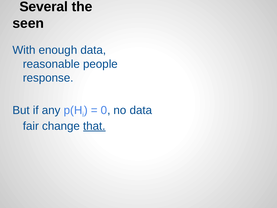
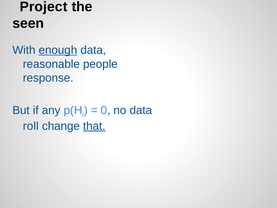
Several: Several -> Project
enough underline: none -> present
fair: fair -> roll
